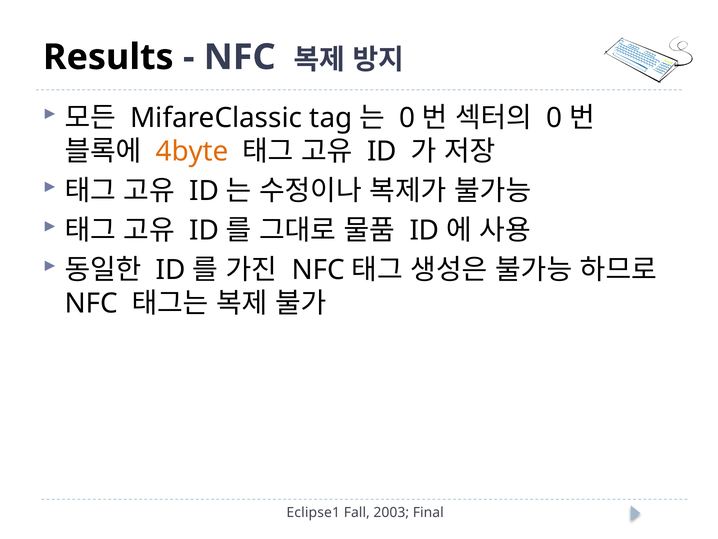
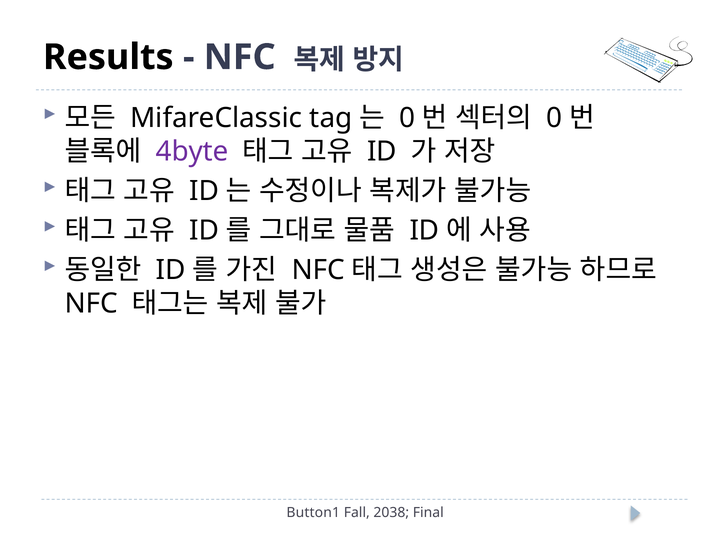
4byte colour: orange -> purple
Eclipse1: Eclipse1 -> Button1
2003: 2003 -> 2038
